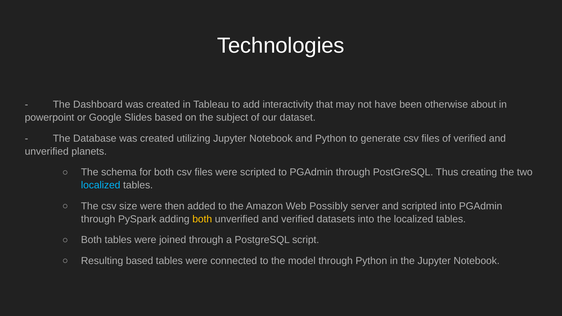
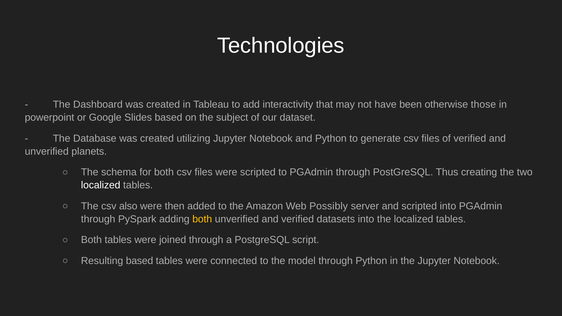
about: about -> those
localized at (101, 185) colour: light blue -> white
size: size -> also
